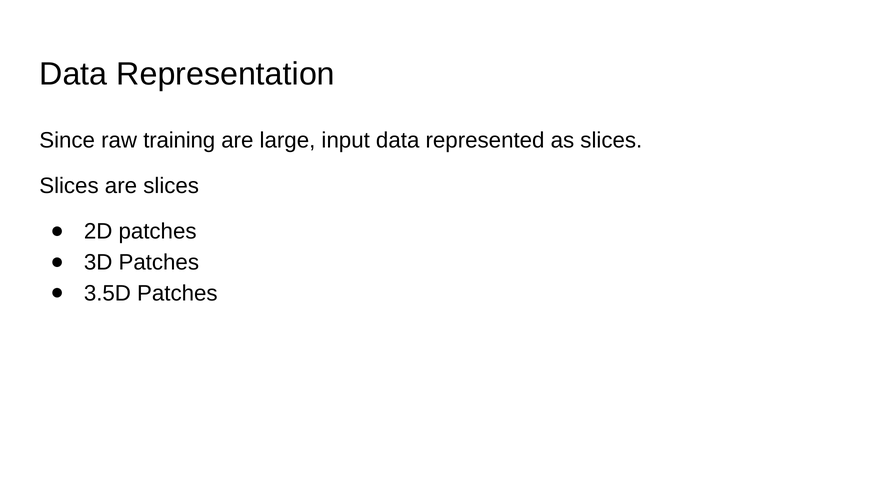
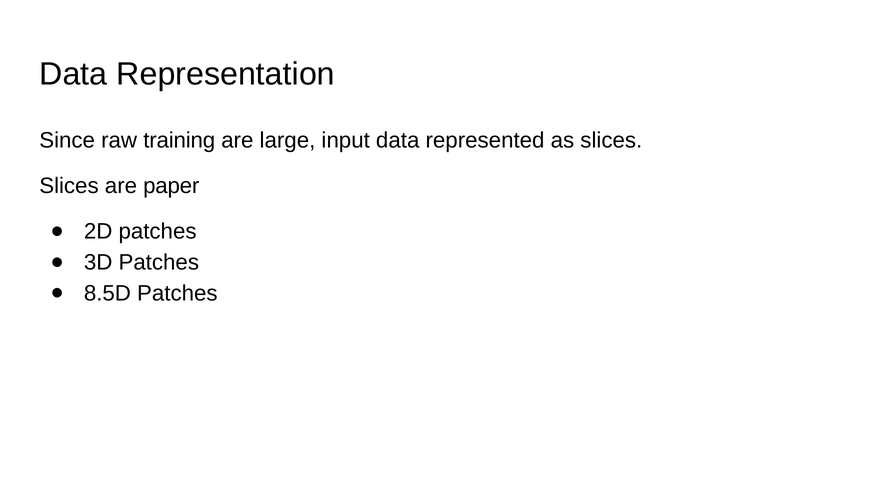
are slices: slices -> paper
3.5D: 3.5D -> 8.5D
